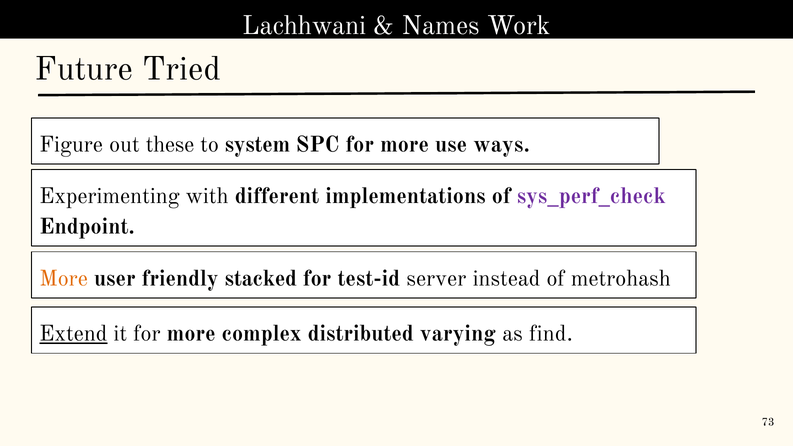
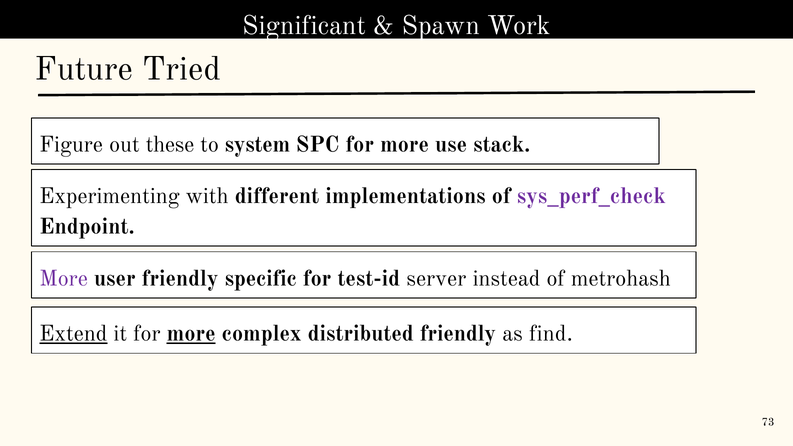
Lachhwani: Lachhwani -> Significant
Names: Names -> Spawn
ways: ways -> stack
More at (64, 278) colour: orange -> purple
stacked: stacked -> specific
more at (191, 334) underline: none -> present
distributed varying: varying -> friendly
